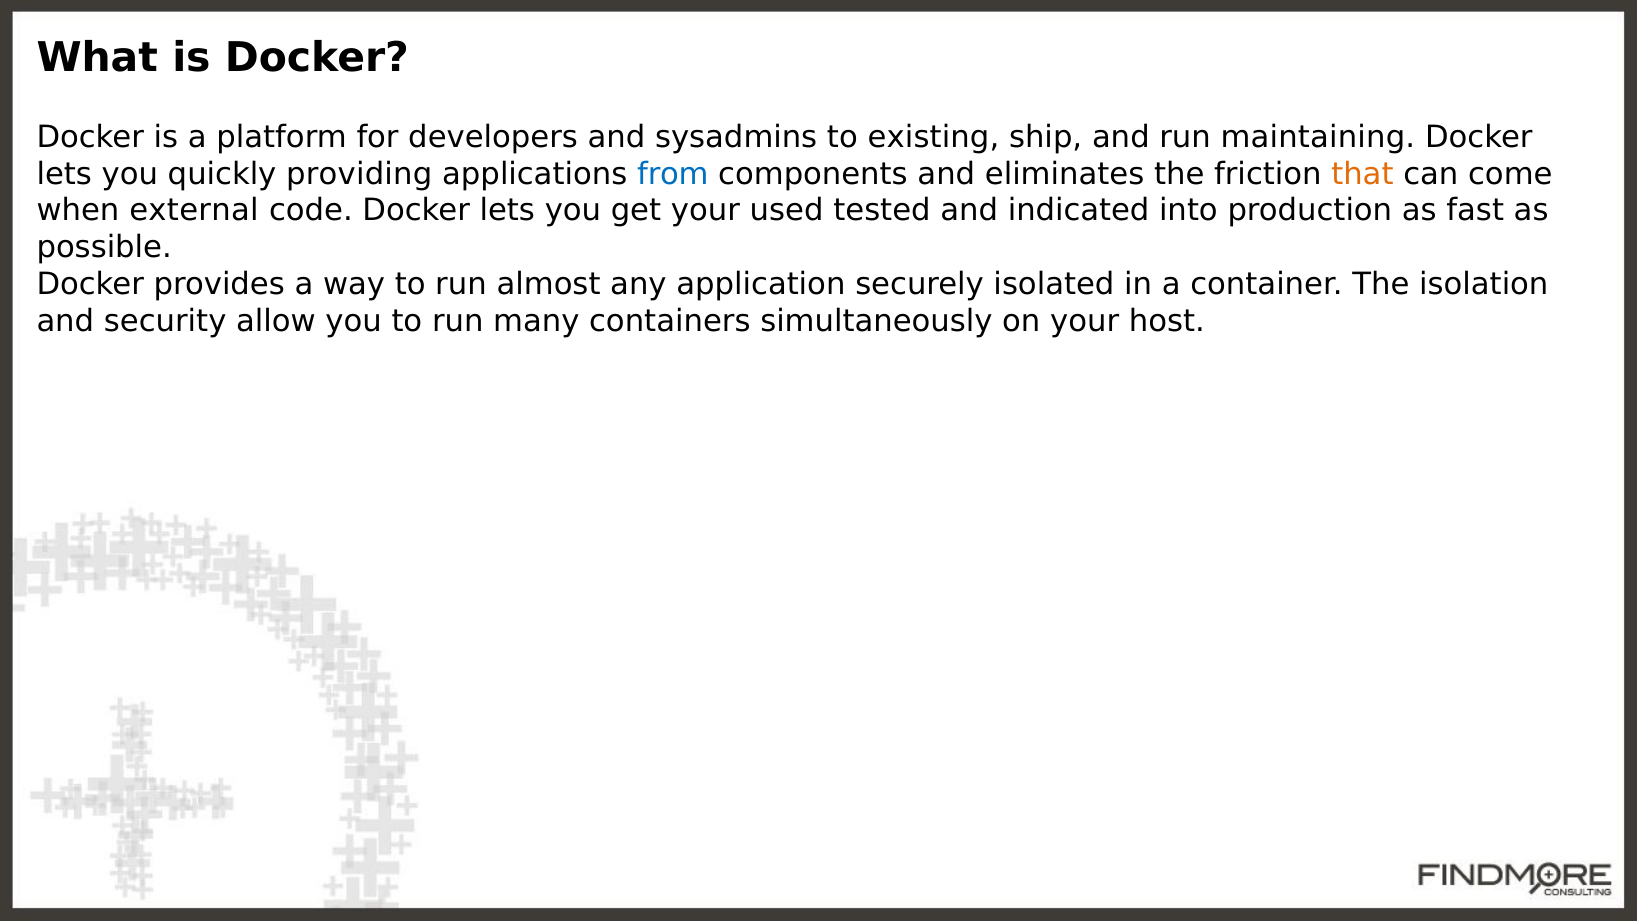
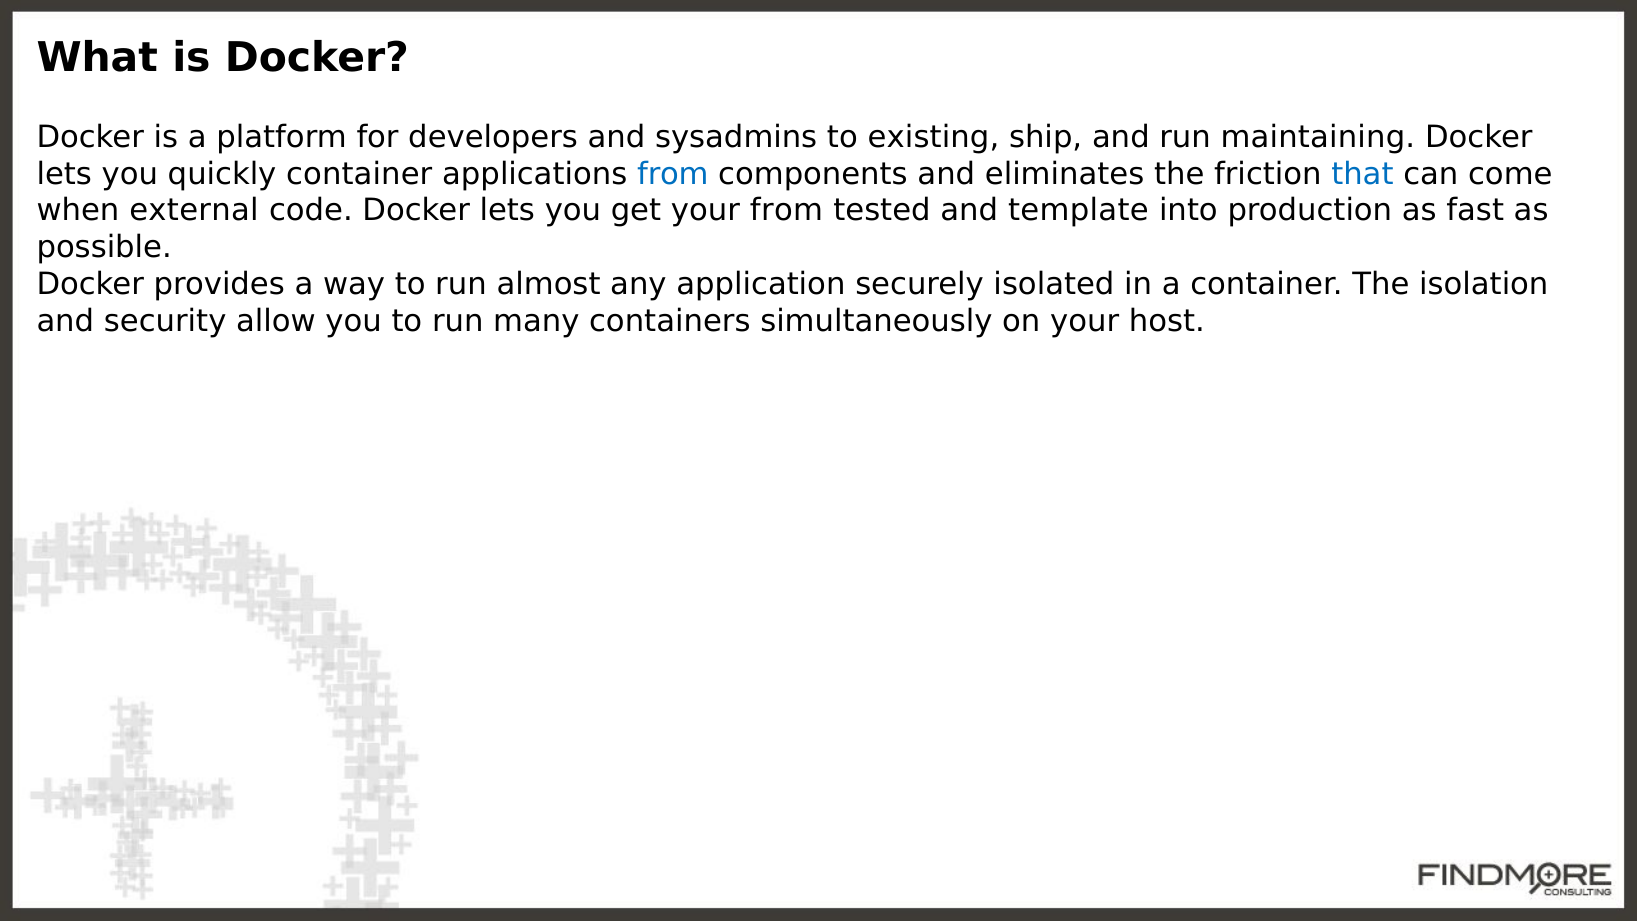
quickly providing: providing -> container
that colour: orange -> blue
your used: used -> from
indicated: indicated -> template
